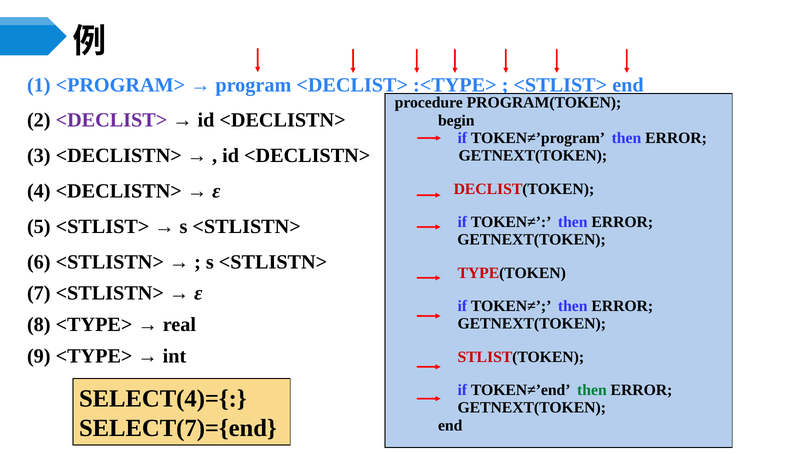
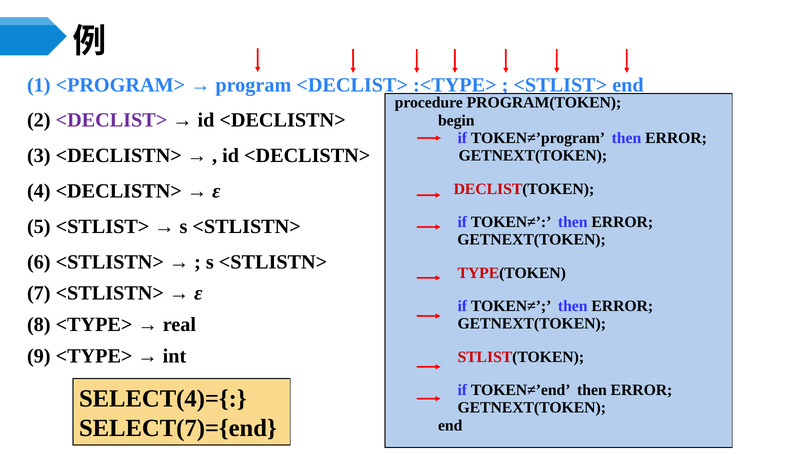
then at (592, 391) colour: green -> black
